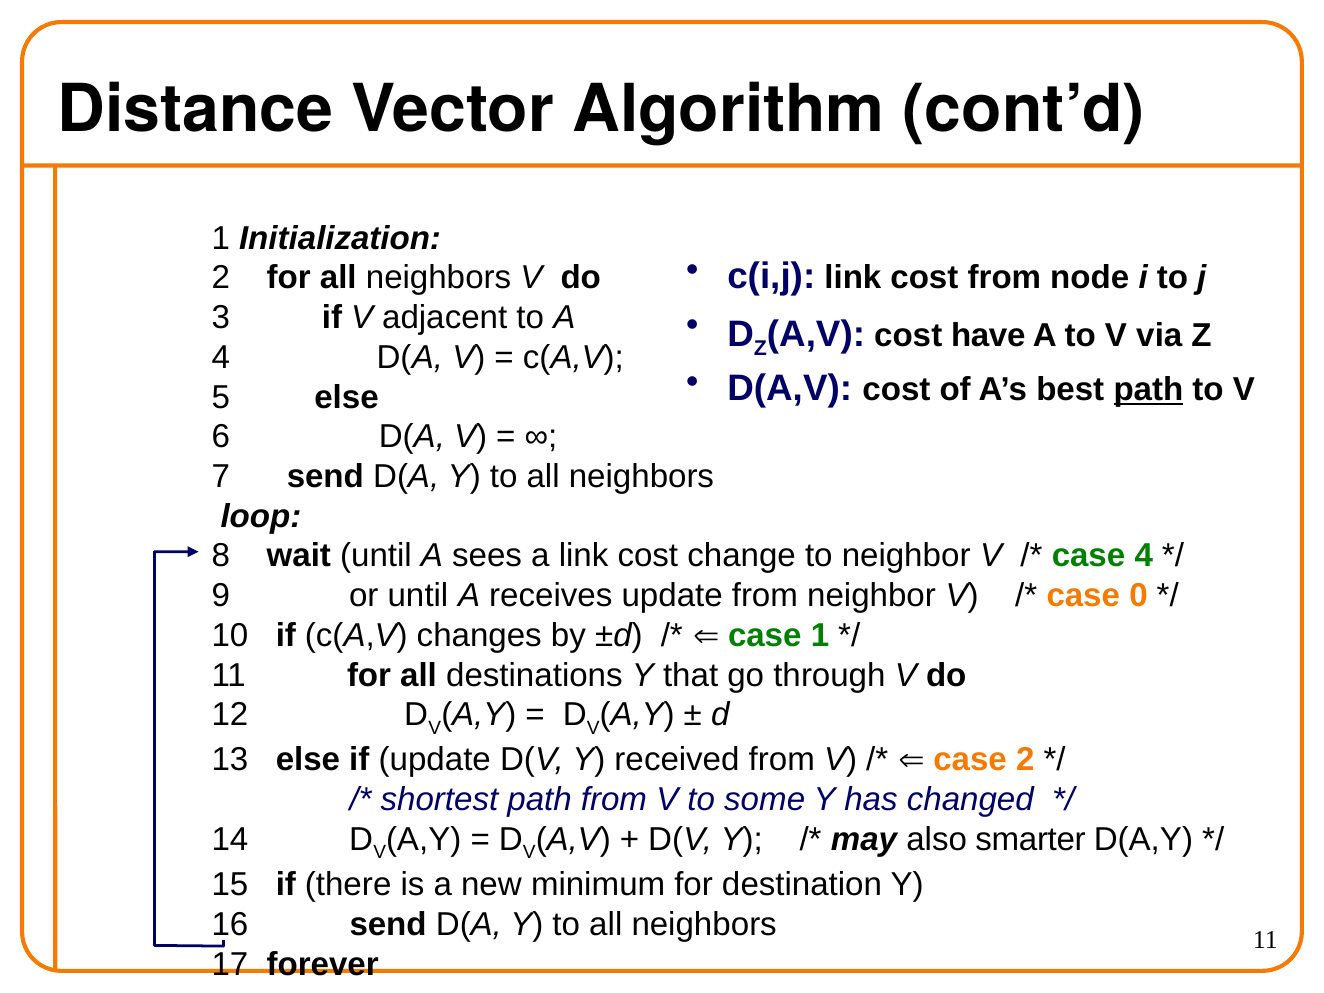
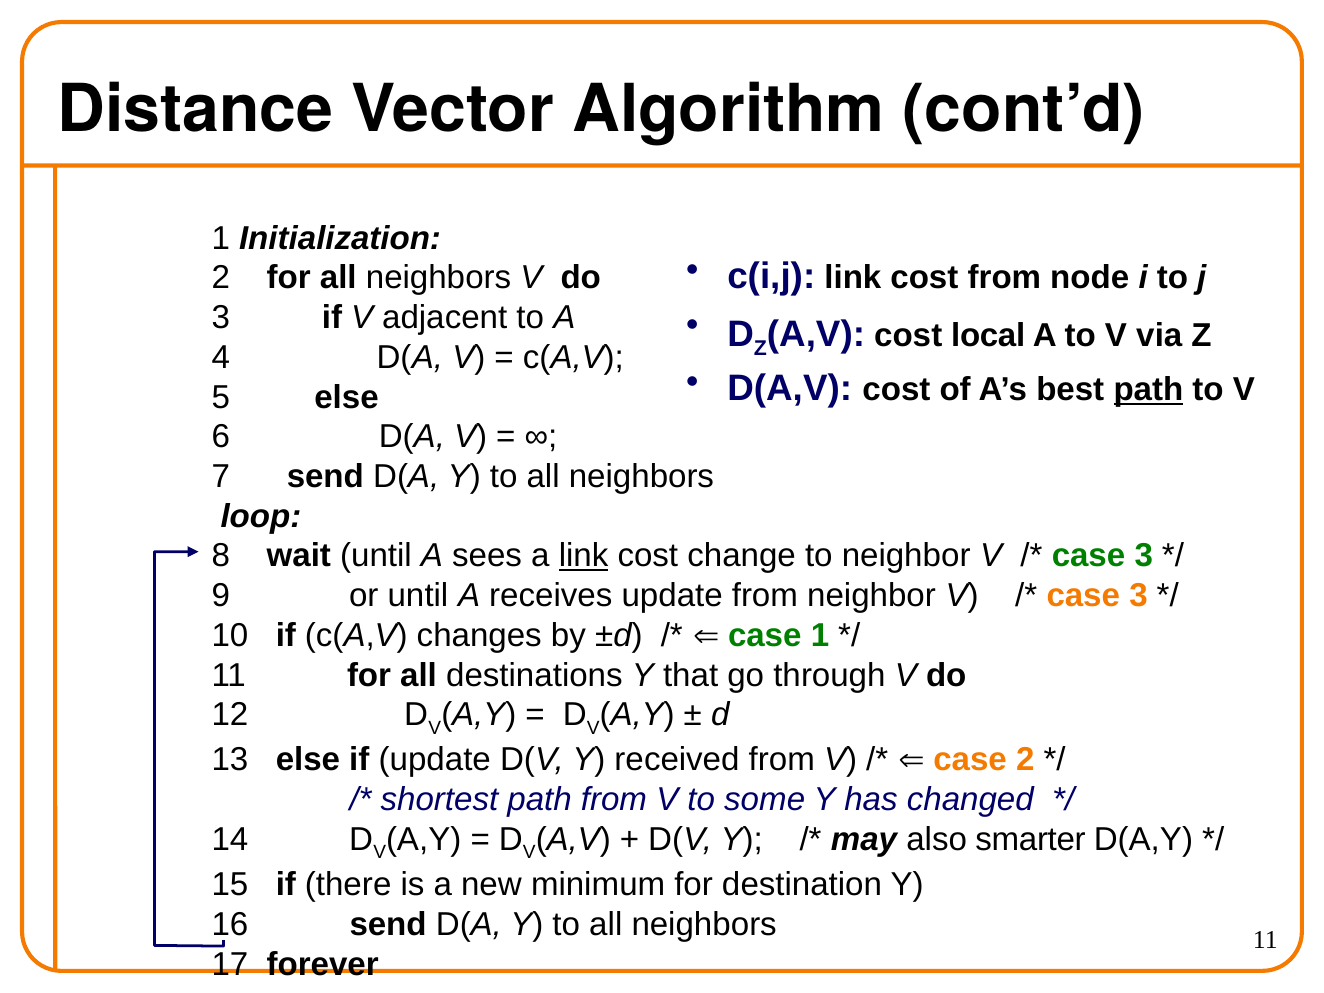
have: have -> local
link at (584, 556) underline: none -> present
4 at (1144, 556): 4 -> 3
0 at (1138, 596): 0 -> 3
